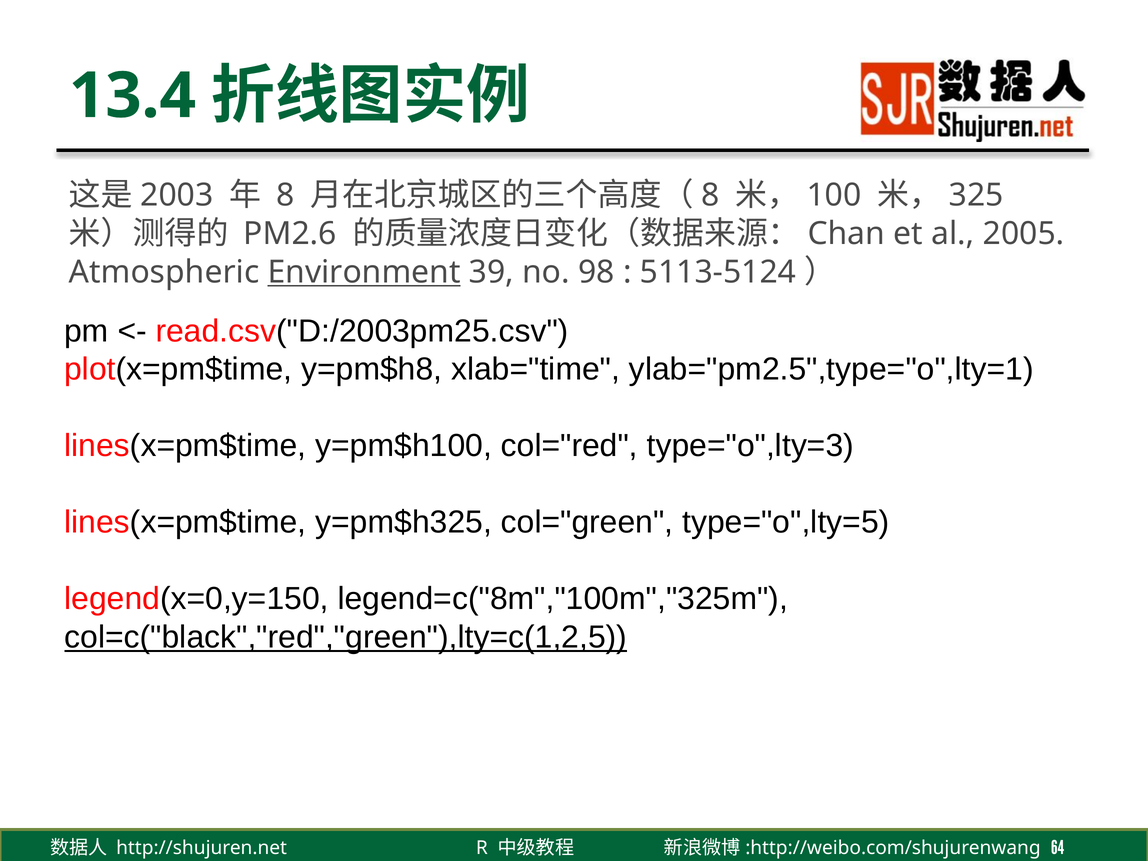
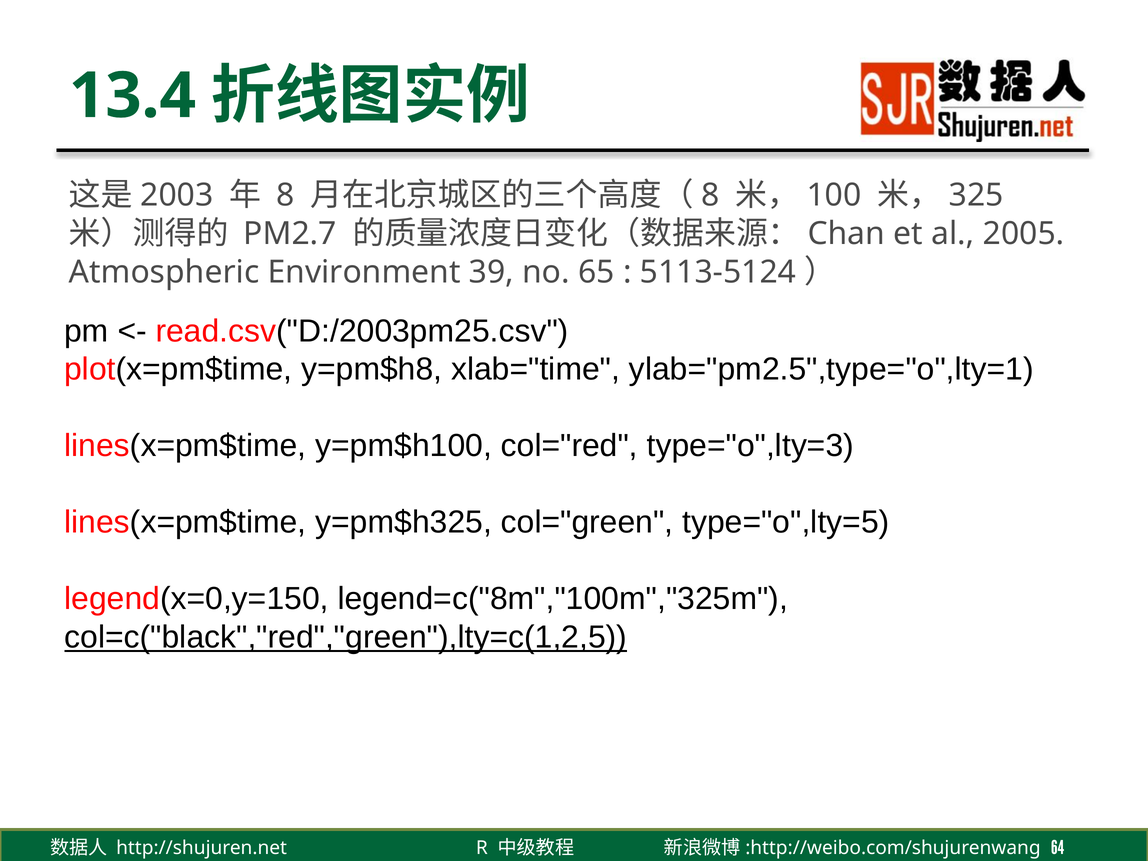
PM2.6: PM2.6 -> PM2.7
Environment underline: present -> none
98: 98 -> 65
